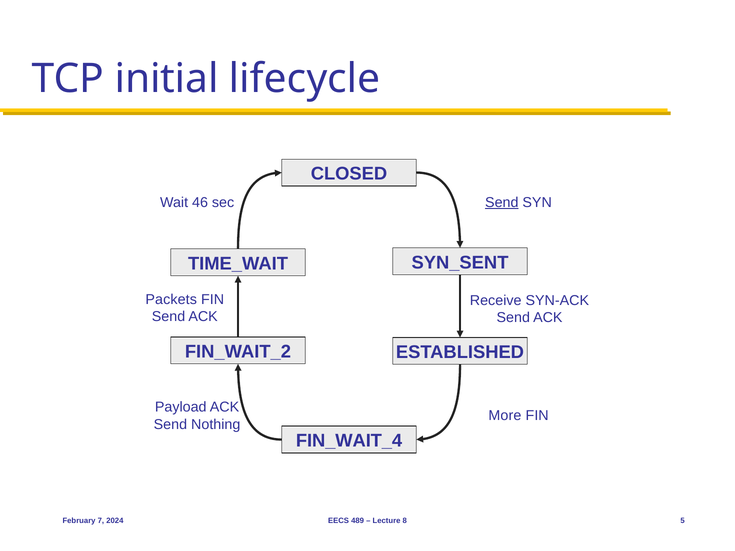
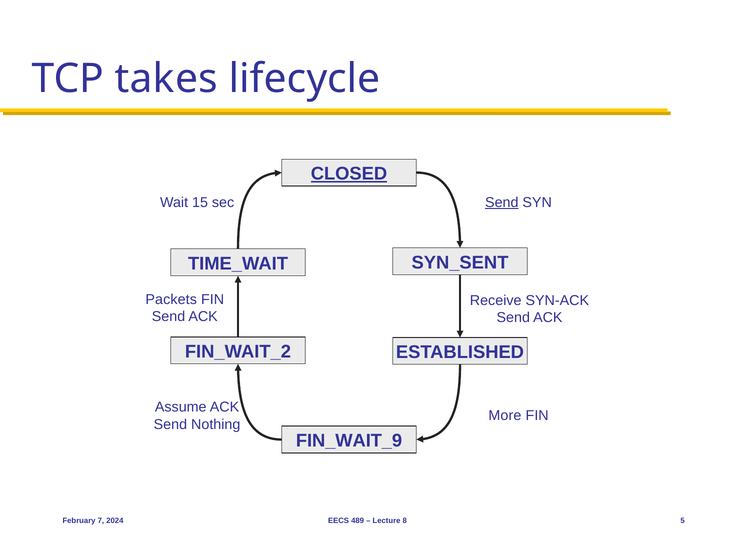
initial: initial -> takes
CLOSED underline: none -> present
46: 46 -> 15
Payload: Payload -> Assume
FIN_WAIT_4: FIN_WAIT_4 -> FIN_WAIT_9
